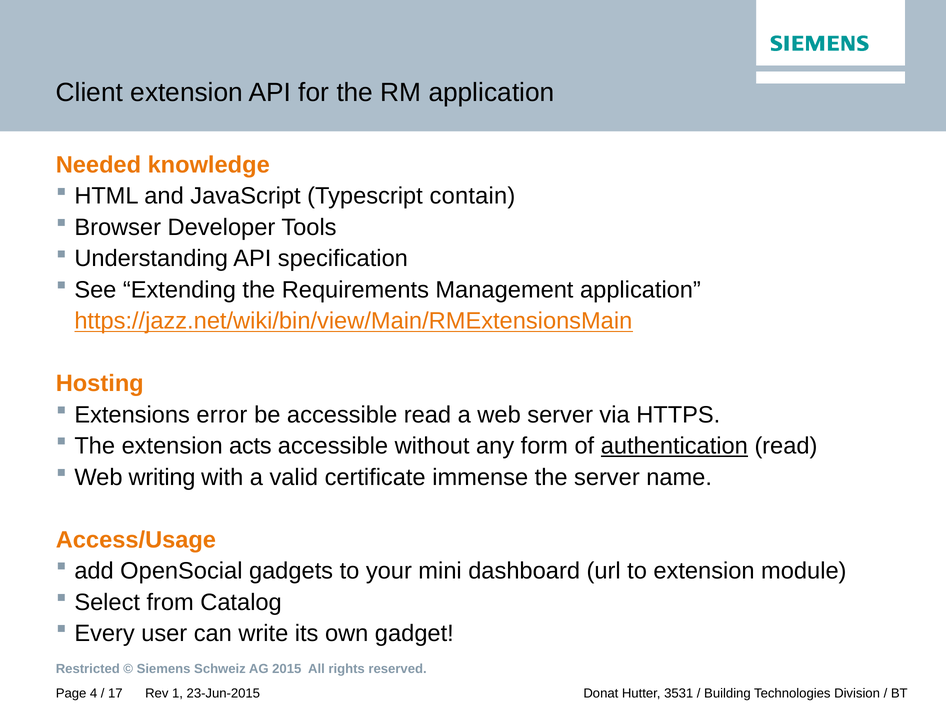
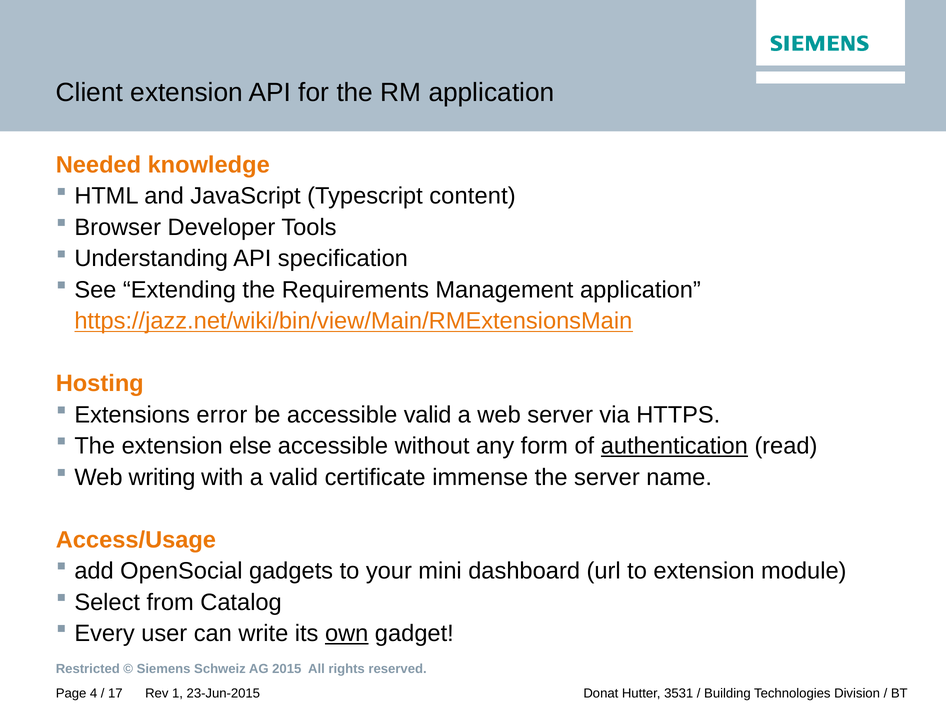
contain: contain -> content
accessible read: read -> valid
acts: acts -> else
own underline: none -> present
